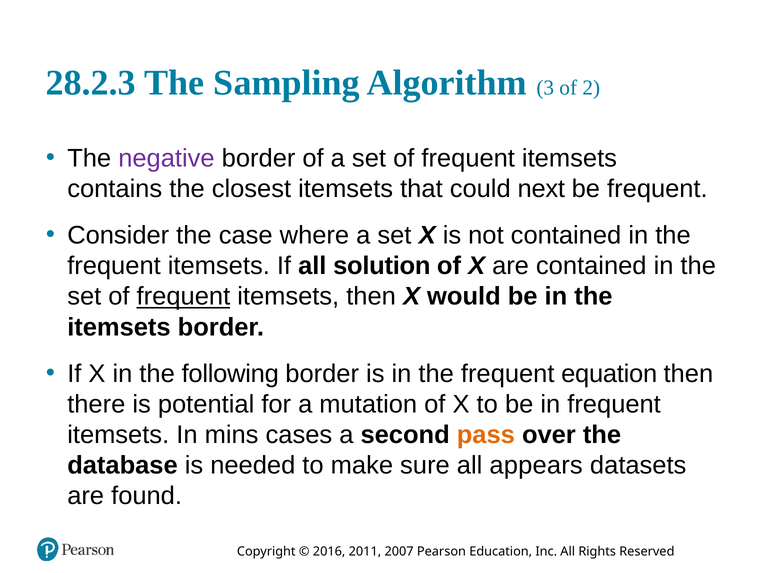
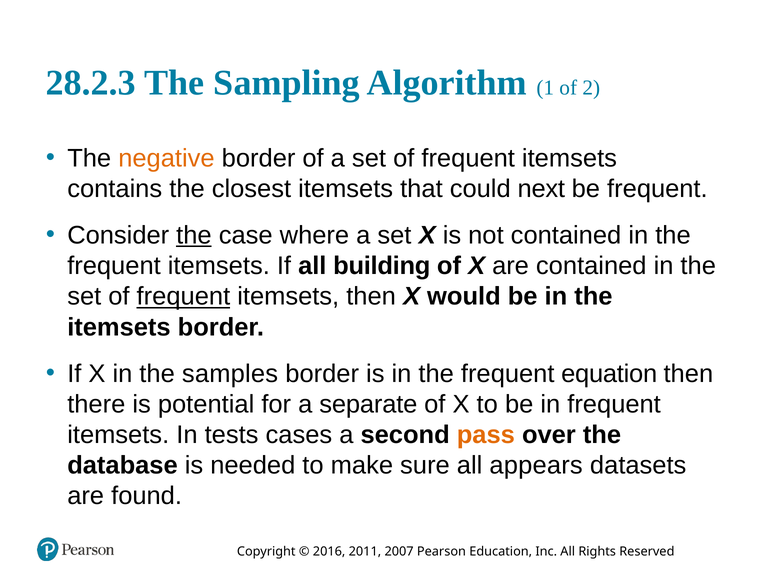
3: 3 -> 1
negative colour: purple -> orange
the at (194, 236) underline: none -> present
solution: solution -> building
following: following -> samples
mutation: mutation -> separate
mins: mins -> tests
